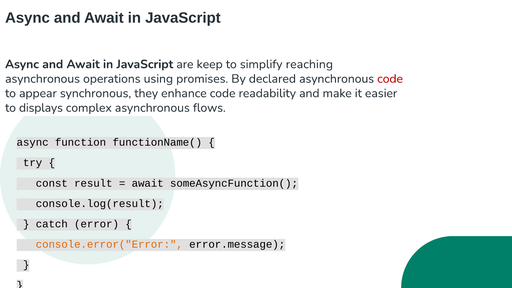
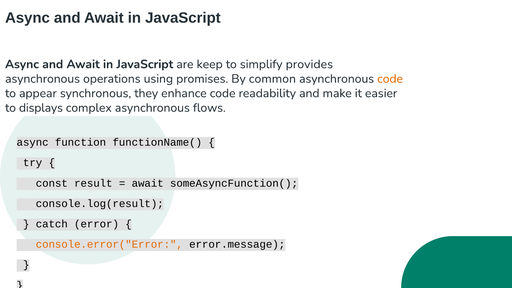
reaching: reaching -> provides
declared: declared -> common
code at (390, 79) colour: red -> orange
